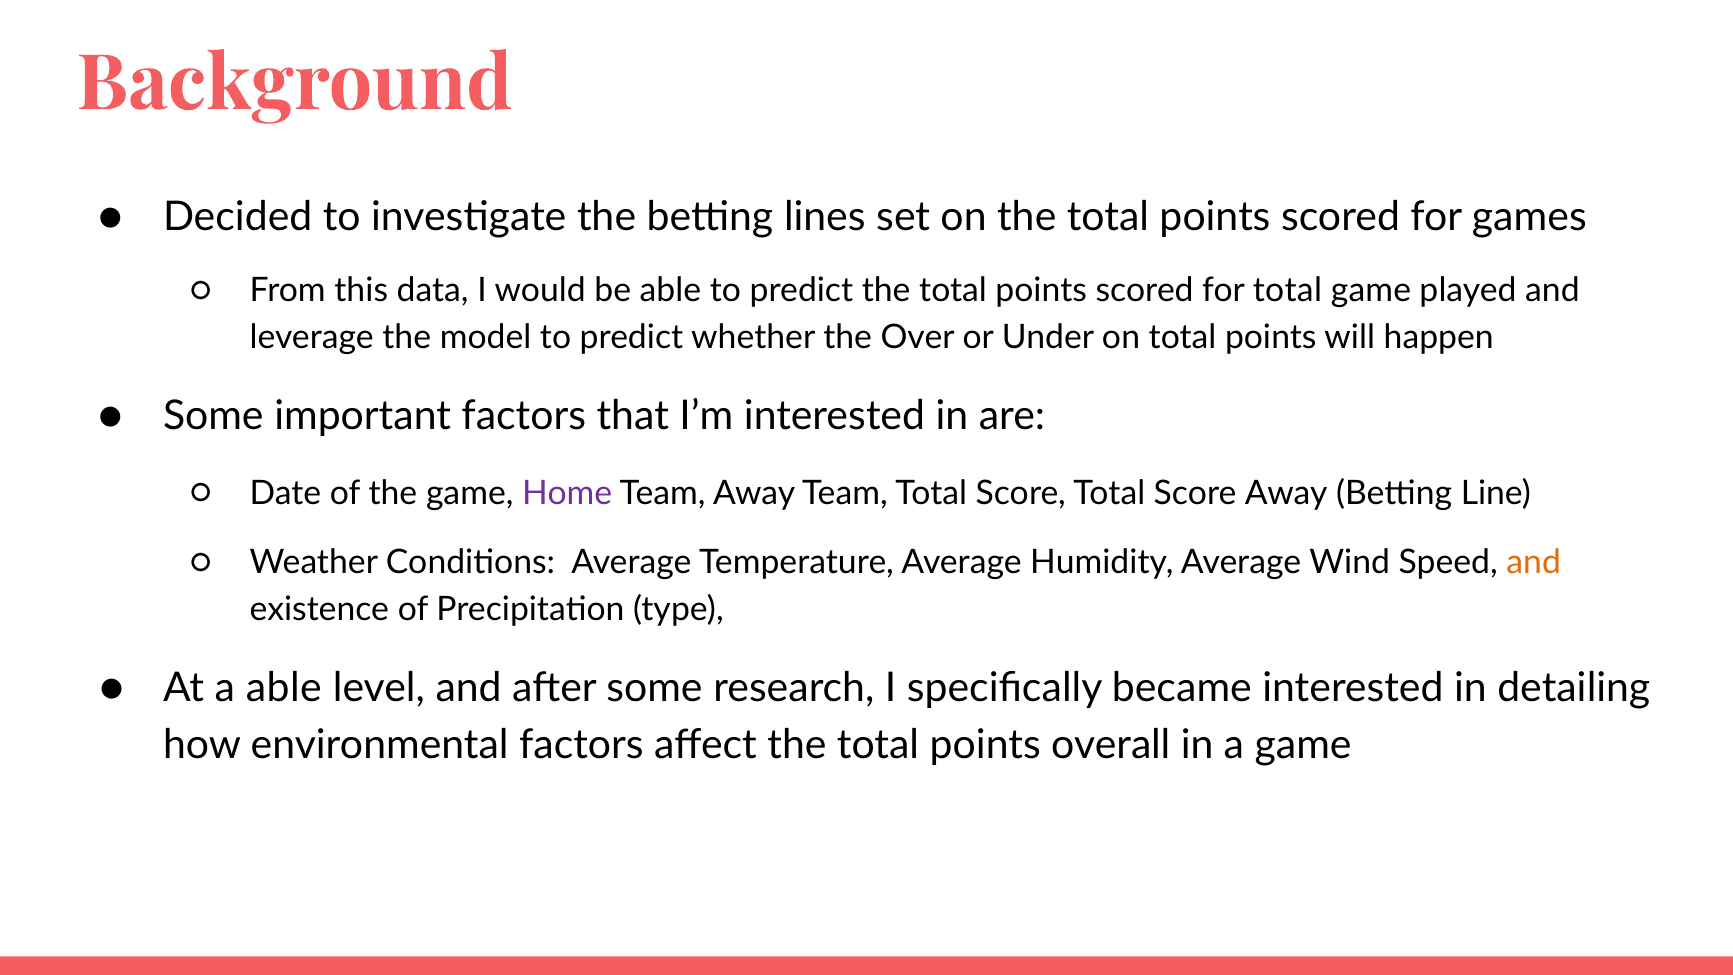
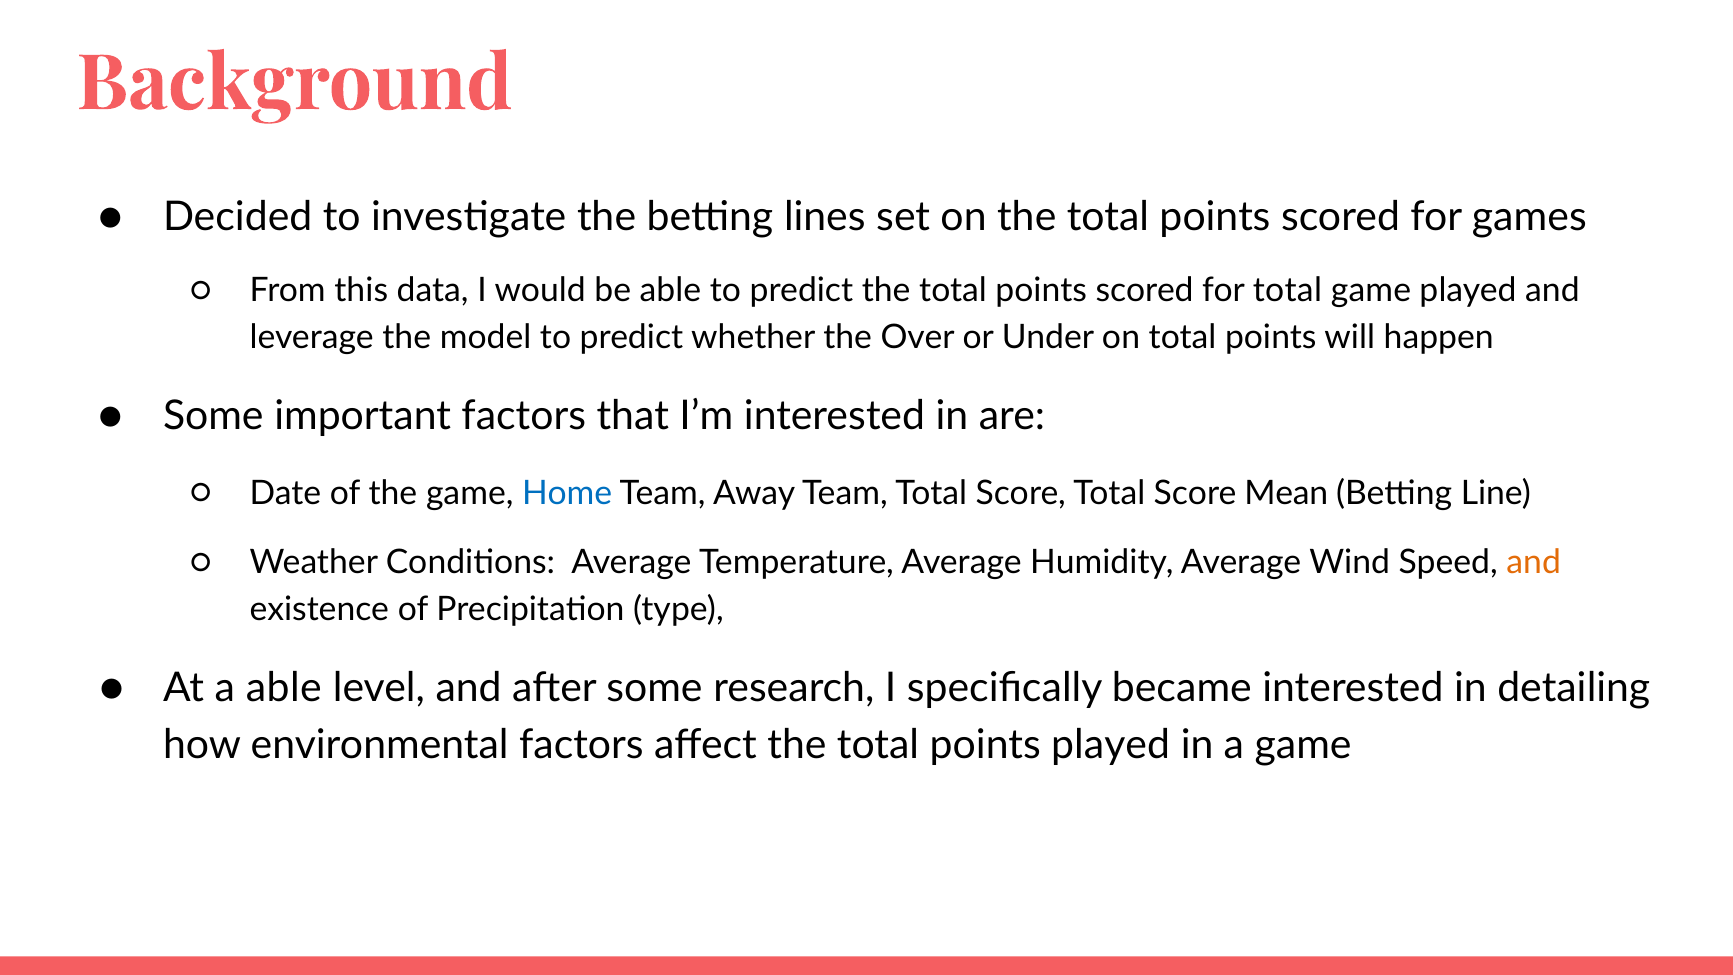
Home colour: purple -> blue
Score Away: Away -> Mean
points overall: overall -> played
